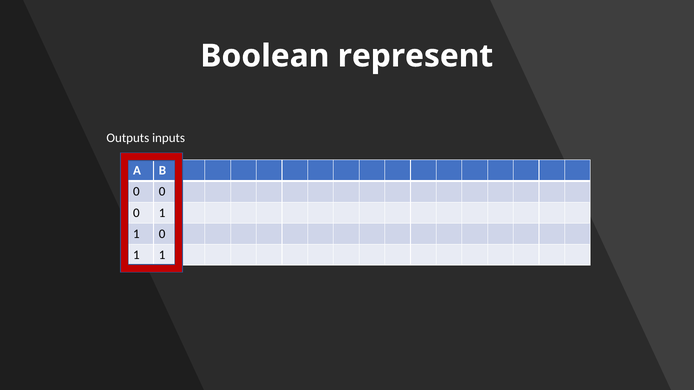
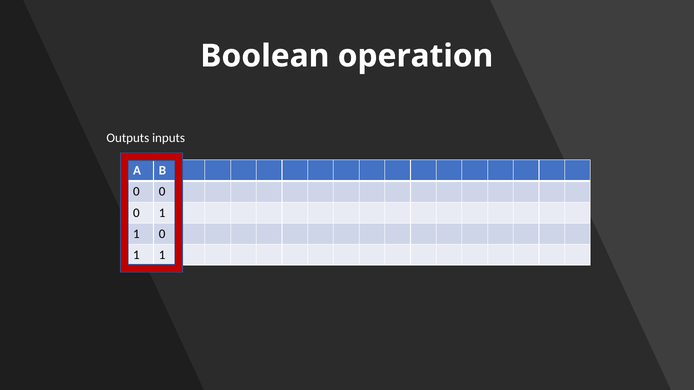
represent: represent -> operation
